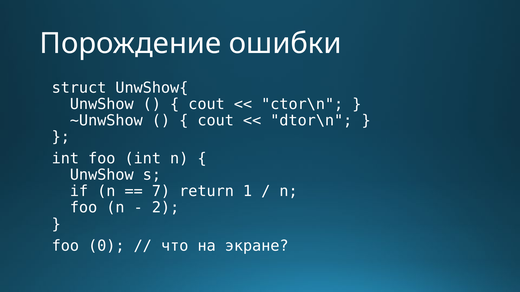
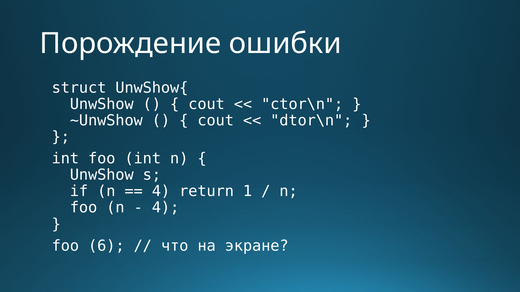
7 at (161, 192): 7 -> 4
2 at (166, 208): 2 -> 4
0: 0 -> 6
